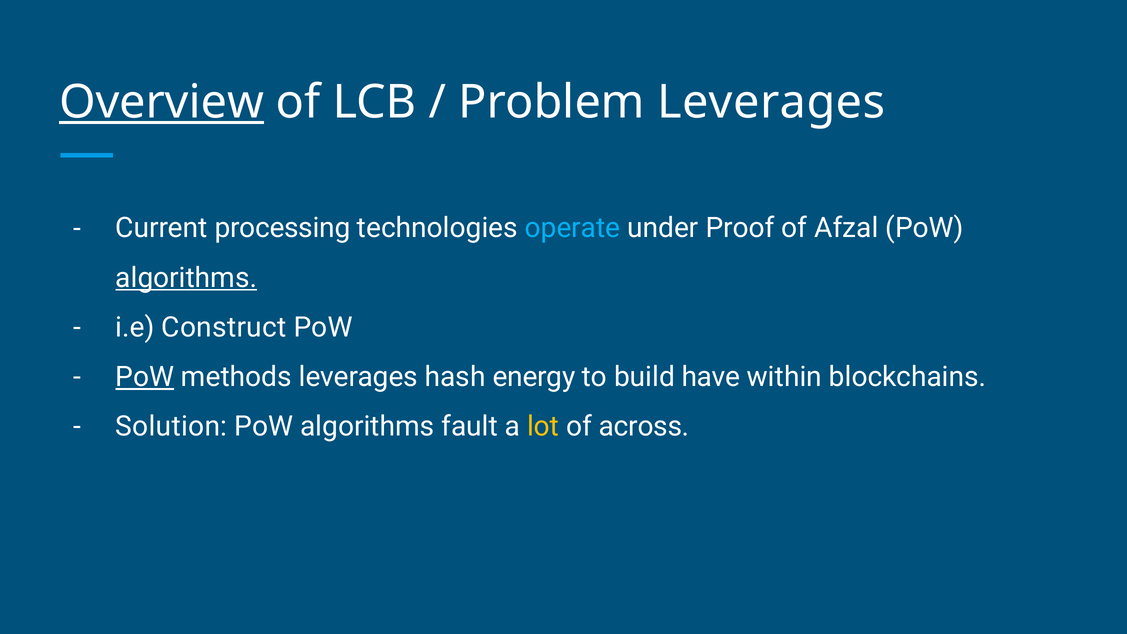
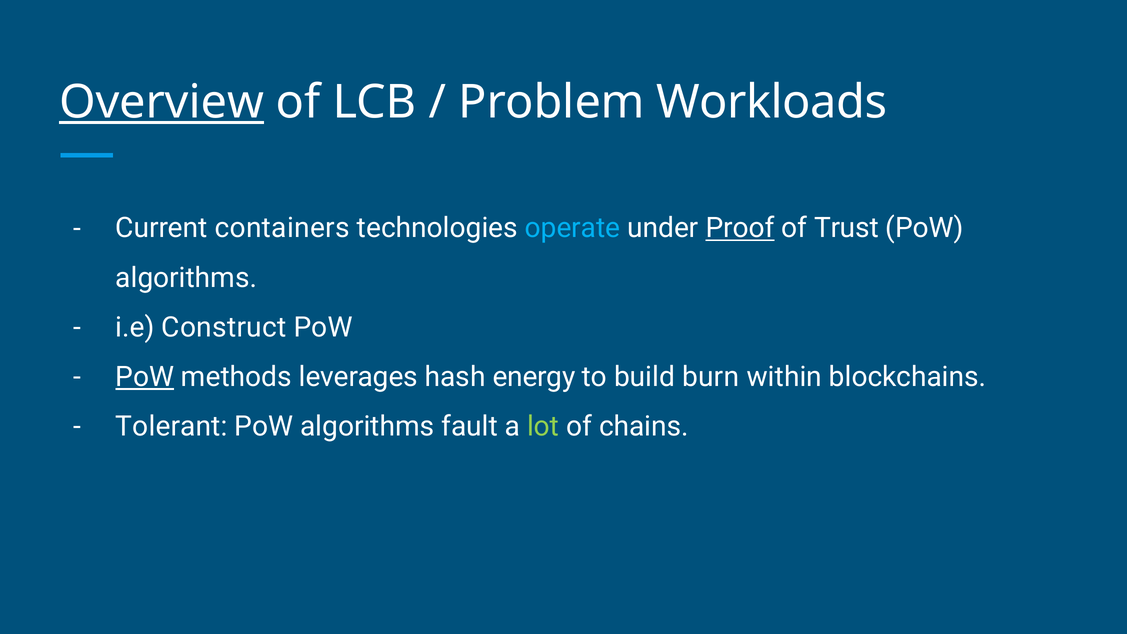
Problem Leverages: Leverages -> Workloads
processing: processing -> containers
Proof underline: none -> present
Afzal: Afzal -> Trust
algorithms at (186, 278) underline: present -> none
have: have -> burn
Solution: Solution -> Tolerant
lot colour: yellow -> light green
across: across -> chains
